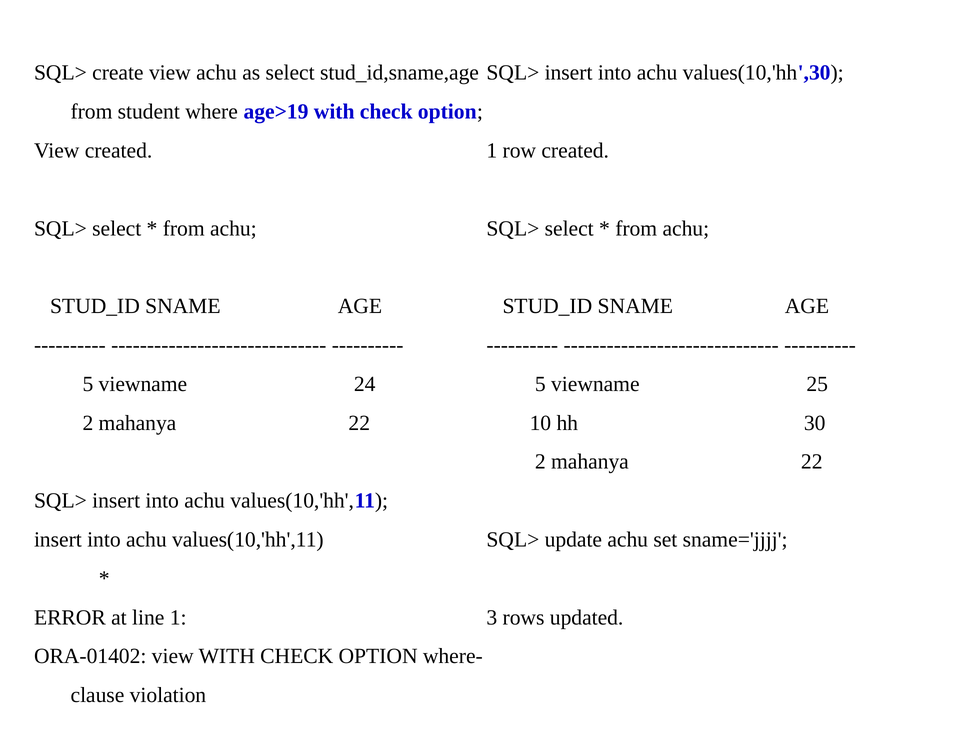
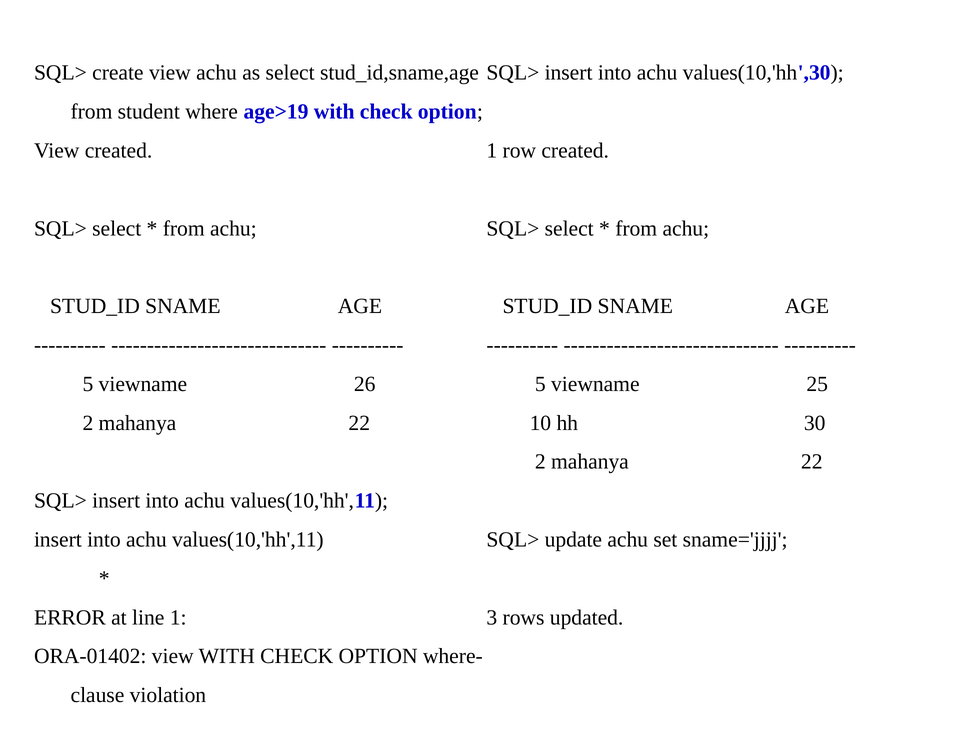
24: 24 -> 26
